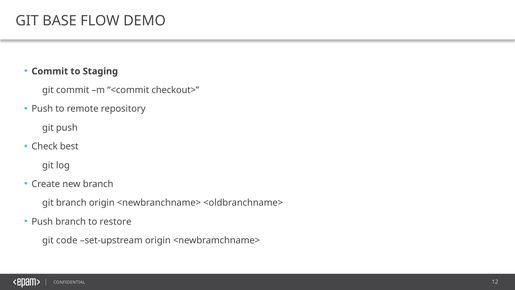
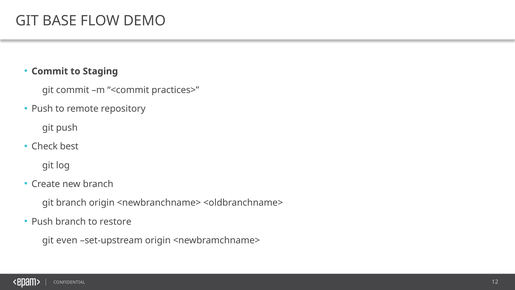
checkout>: checkout> -> practices>
code: code -> even
